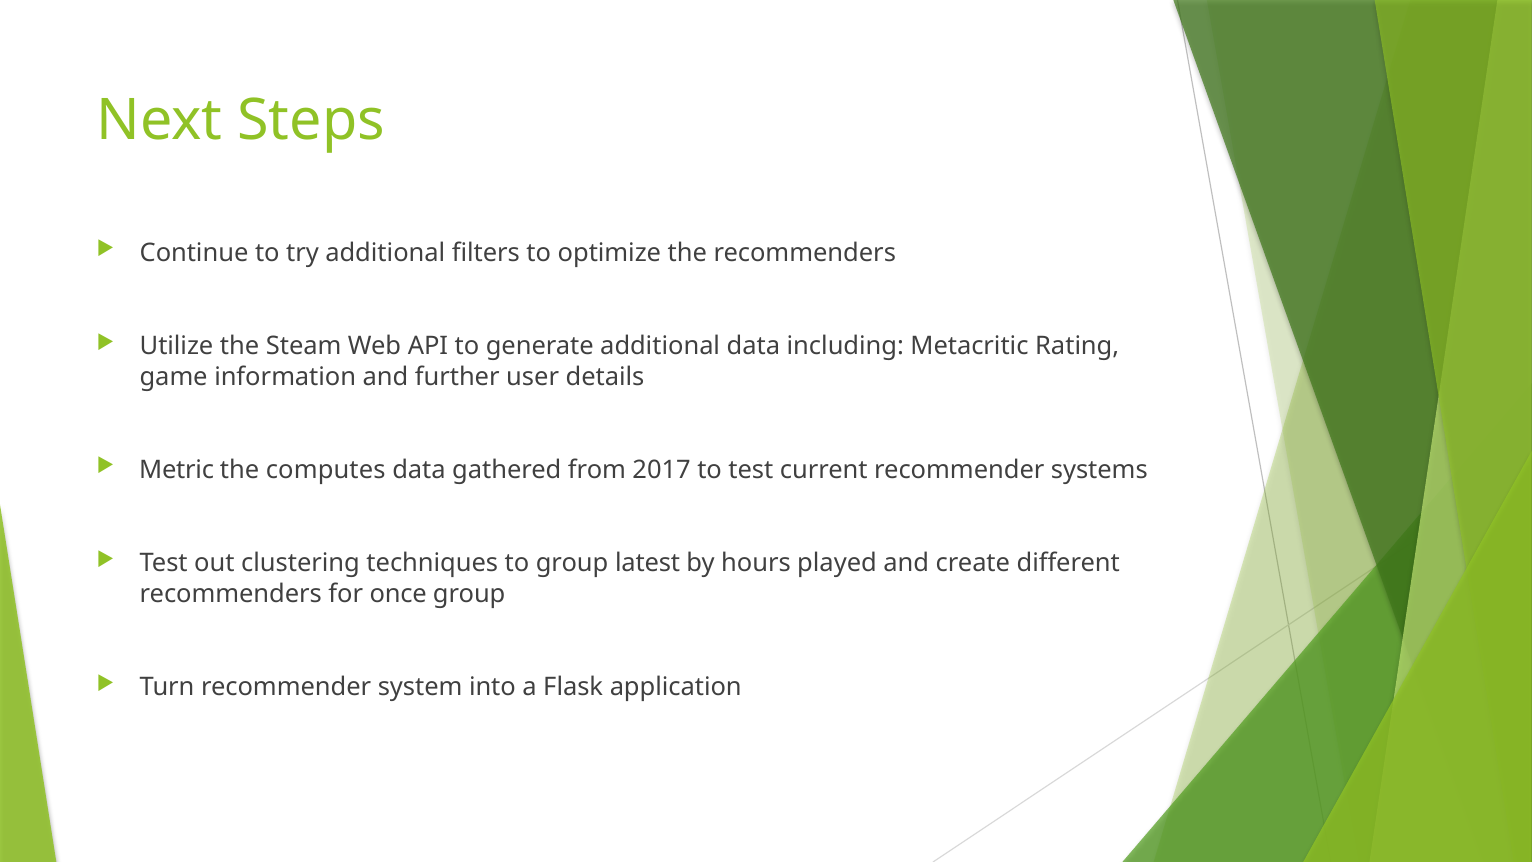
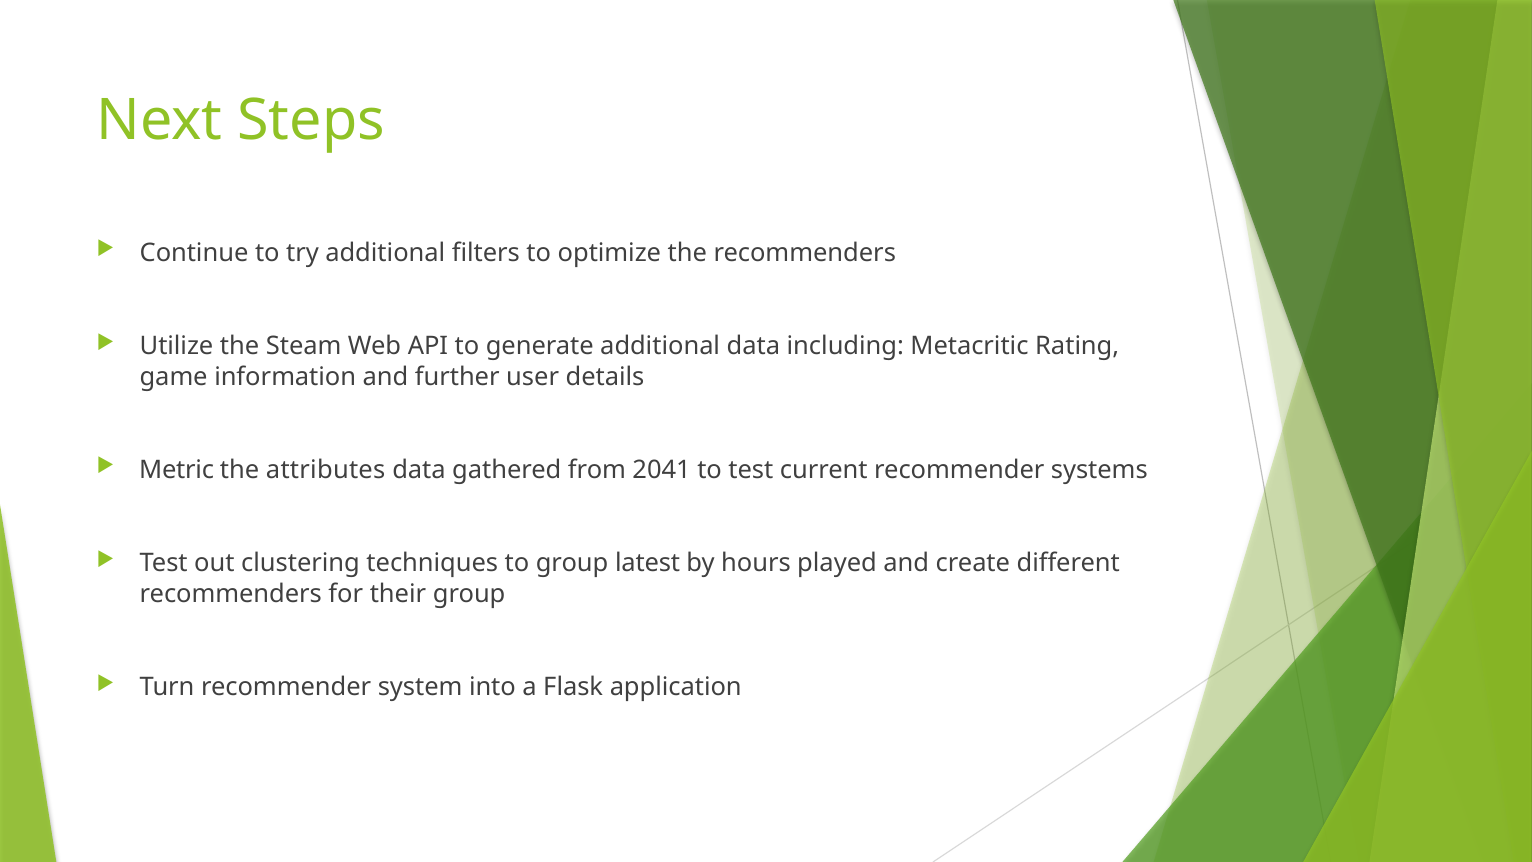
computes: computes -> attributes
2017: 2017 -> 2041
once: once -> their
